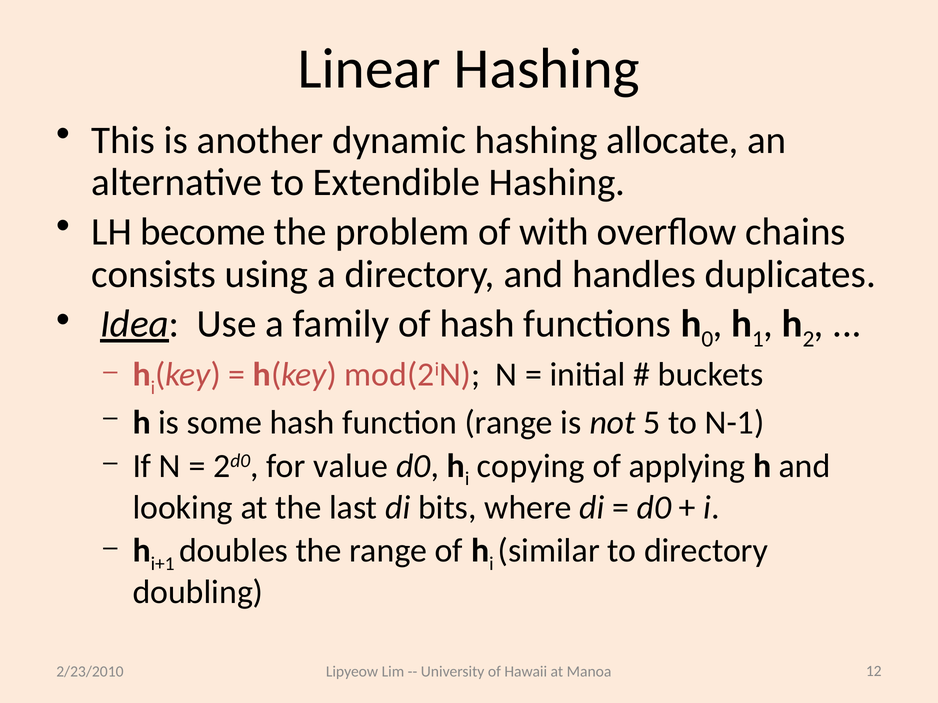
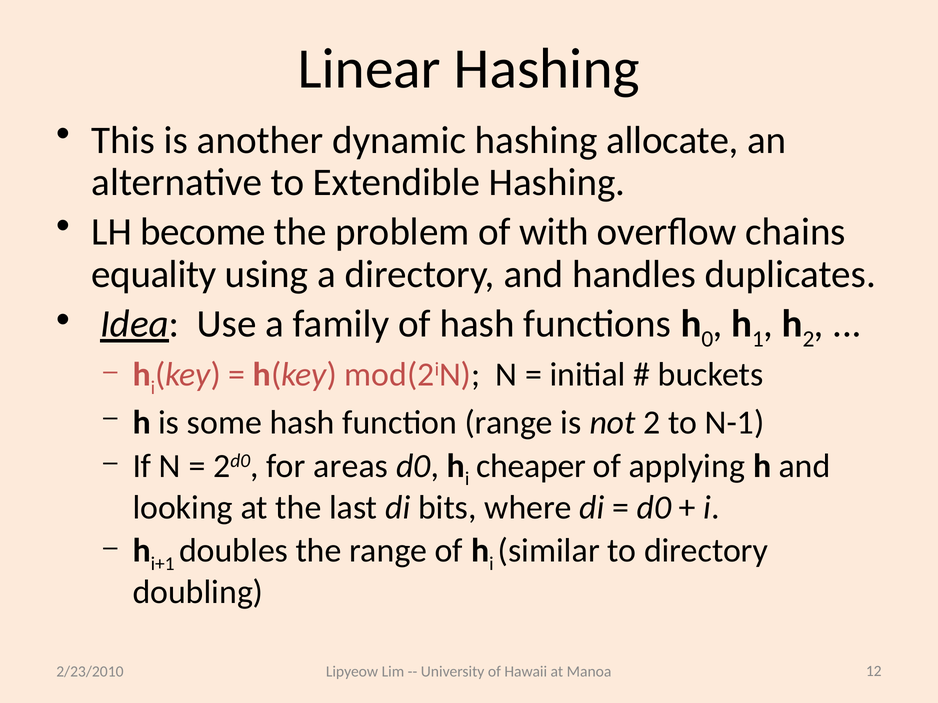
consists: consists -> equality
not 5: 5 -> 2
value: value -> areas
copying: copying -> cheaper
